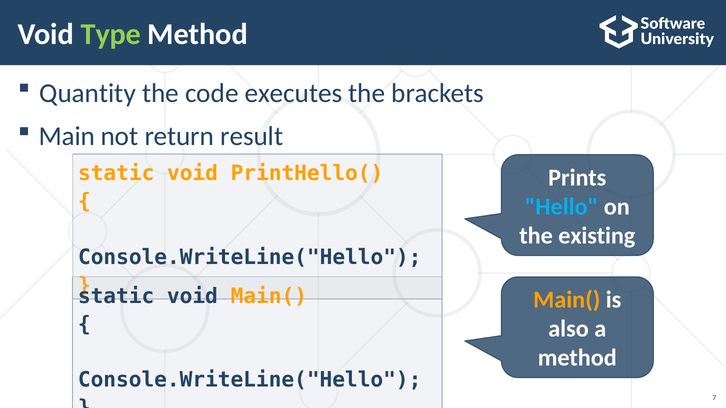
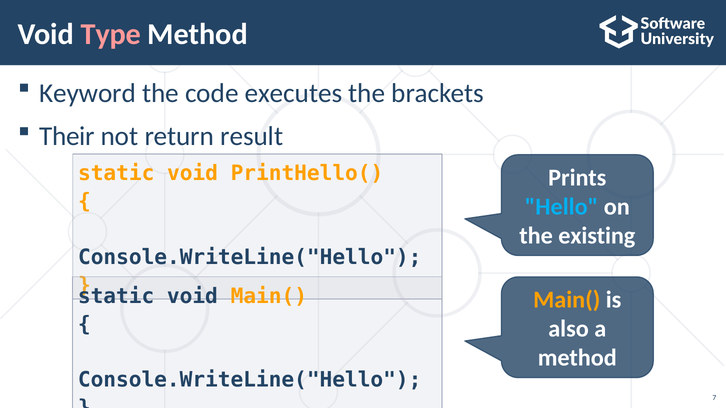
Type colour: light green -> pink
Quantity: Quantity -> Keyword
Main: Main -> Their
